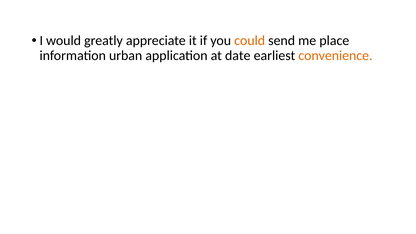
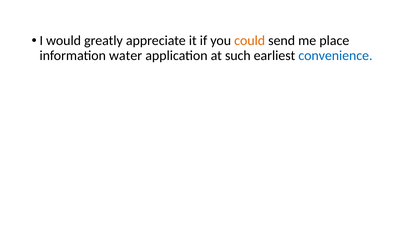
urban: urban -> water
date: date -> such
convenience colour: orange -> blue
